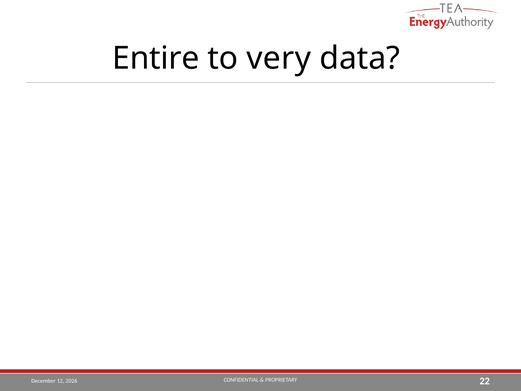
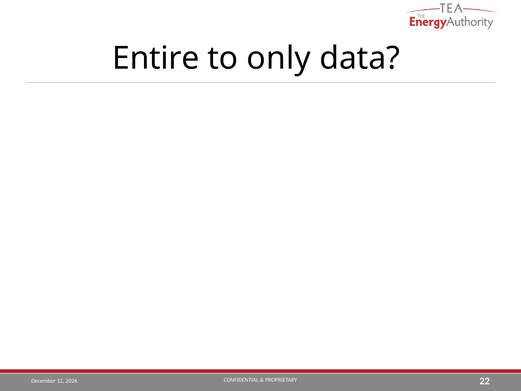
very: very -> only
